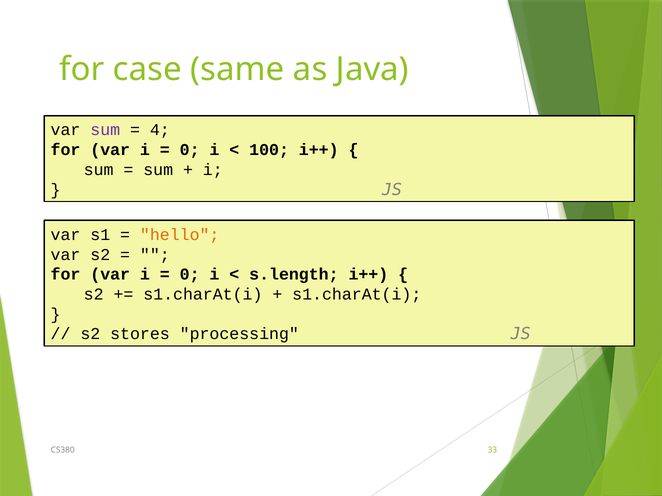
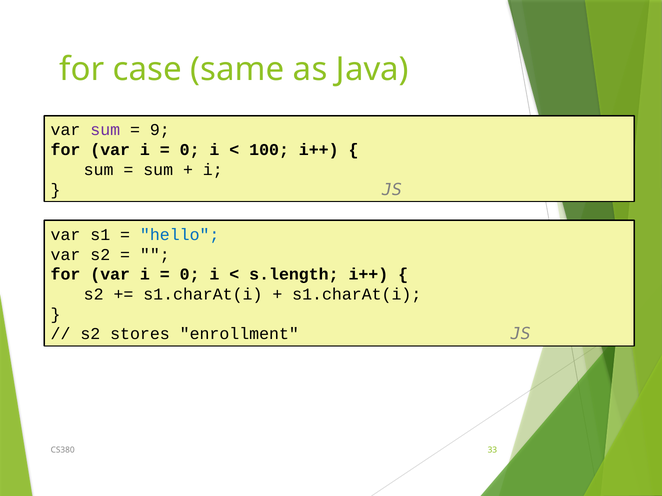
4: 4 -> 9
hello colour: orange -> blue
processing: processing -> enrollment
